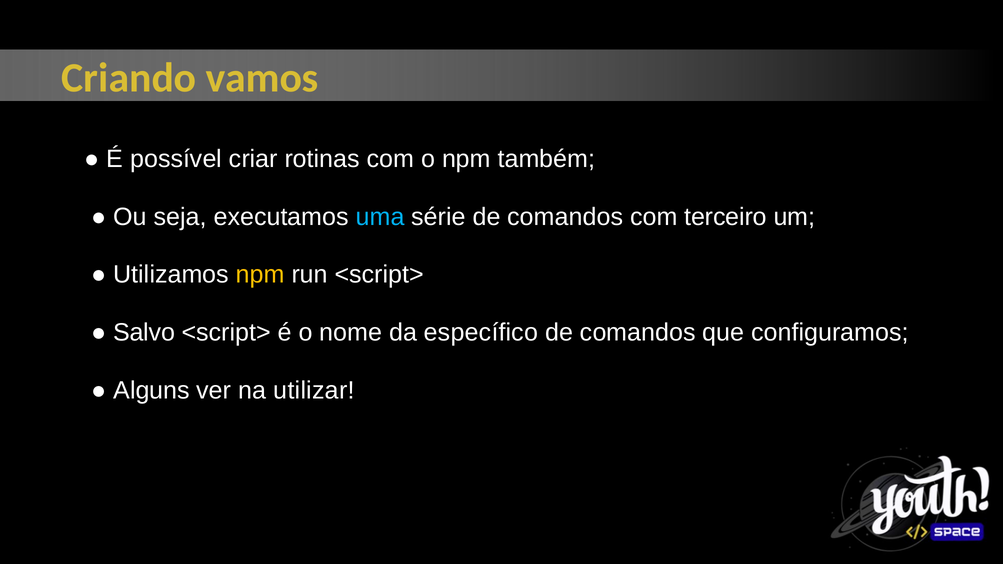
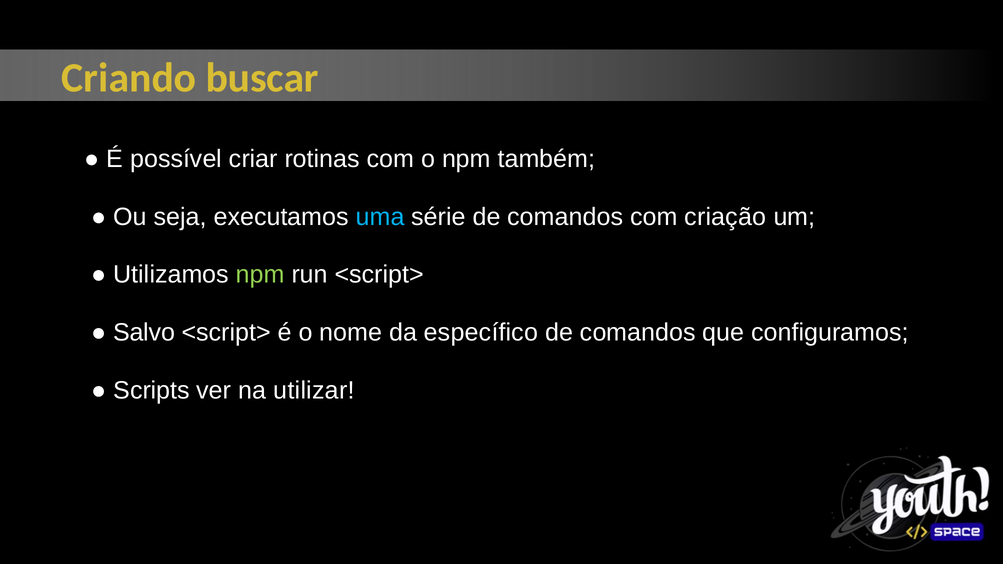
vamos: vamos -> buscar
terceiro: terceiro -> criação
npm at (260, 275) colour: yellow -> light green
Alguns: Alguns -> Scripts
